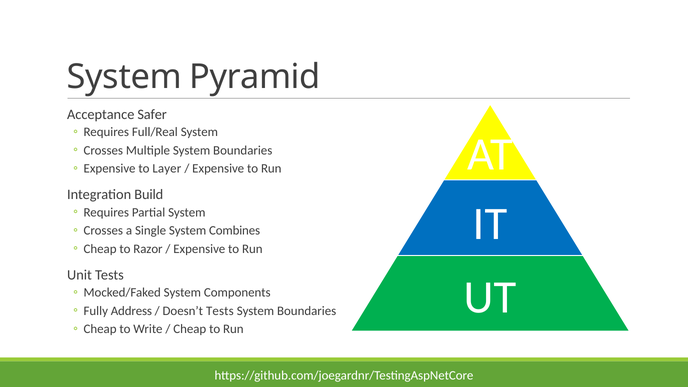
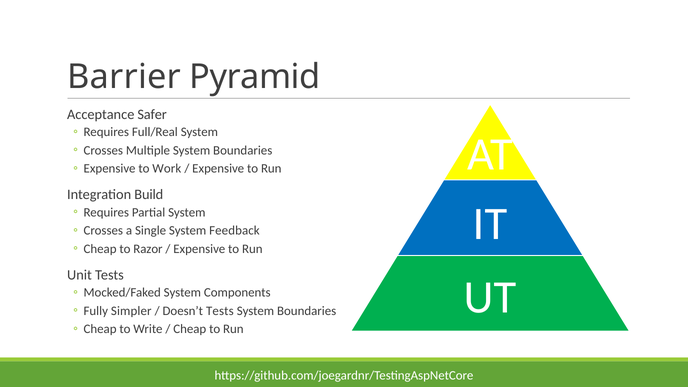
System at (124, 77): System -> Barrier
Layer: Layer -> Work
Combines: Combines -> Feedback
Address: Address -> Simpler
